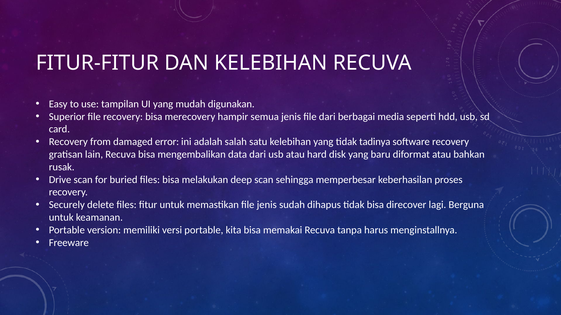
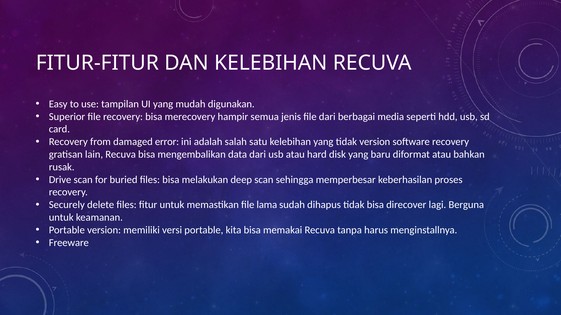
tidak tadinya: tadinya -> version
file jenis: jenis -> lama
